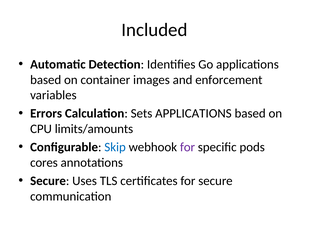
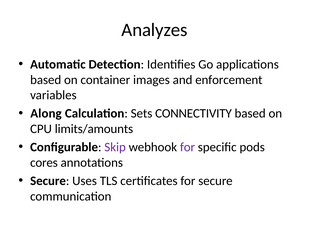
Included: Included -> Analyzes
Errors: Errors -> Along
Sets APPLICATIONS: APPLICATIONS -> CONNECTIVITY
Skip colour: blue -> purple
